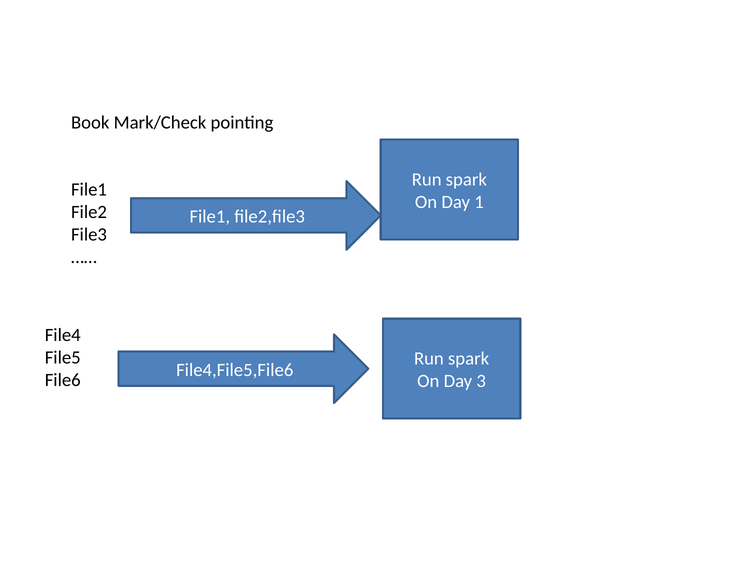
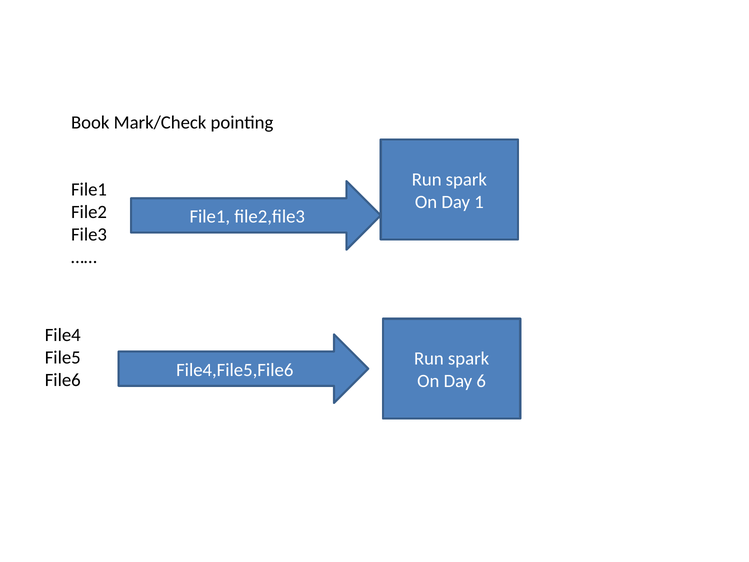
3: 3 -> 6
